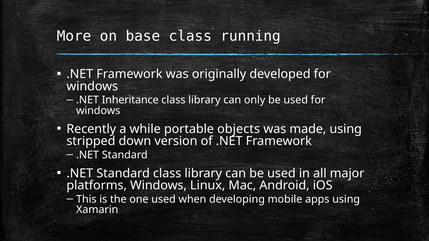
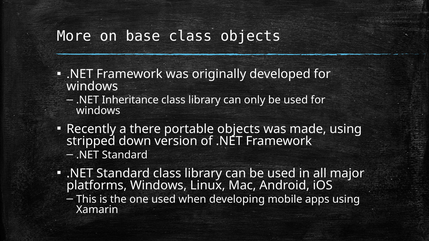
class running: running -> objects
while: while -> there
